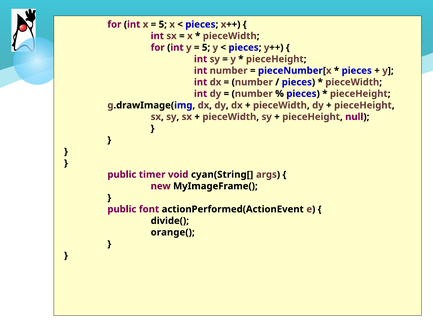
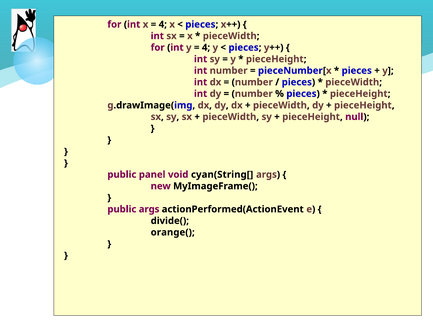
5 at (163, 24): 5 -> 4
5 at (206, 47): 5 -> 4
timer: timer -> panel
public font: font -> args
